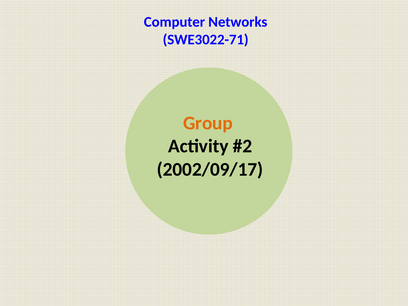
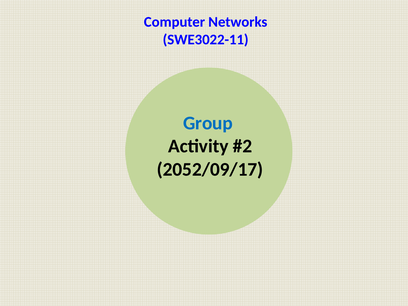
SWE3022-71: SWE3022-71 -> SWE3022-11
Group colour: orange -> blue
2002/09/17: 2002/09/17 -> 2052/09/17
